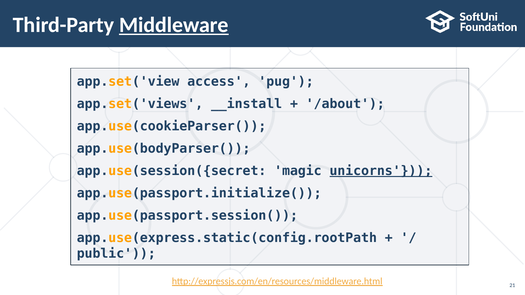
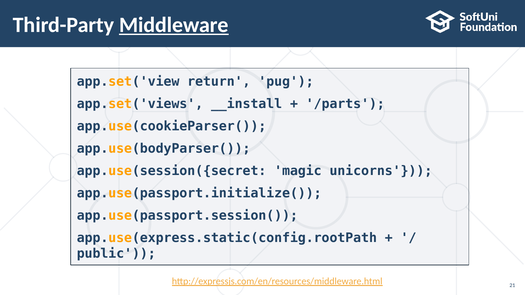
access: access -> return
/about: /about -> /parts
unicorns underline: present -> none
